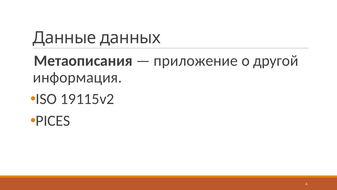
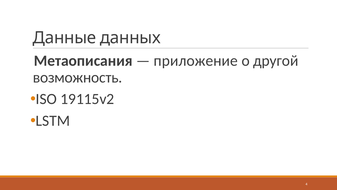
информация: информация -> возможность
PICES: PICES -> LSTM
